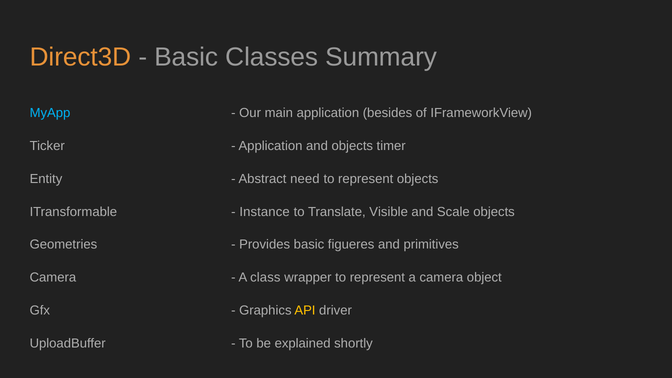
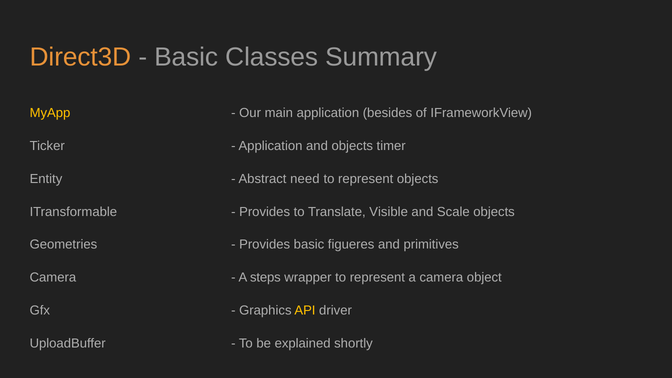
MyApp colour: light blue -> yellow
Instance at (265, 212): Instance -> Provides
class: class -> steps
